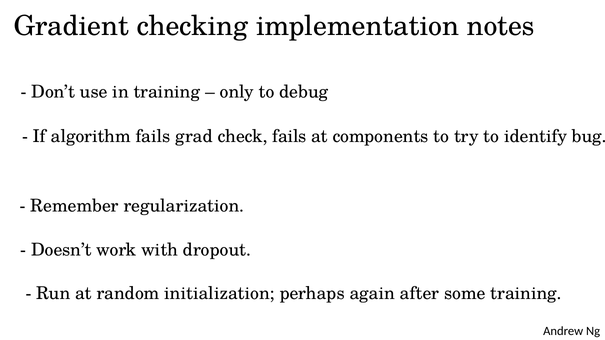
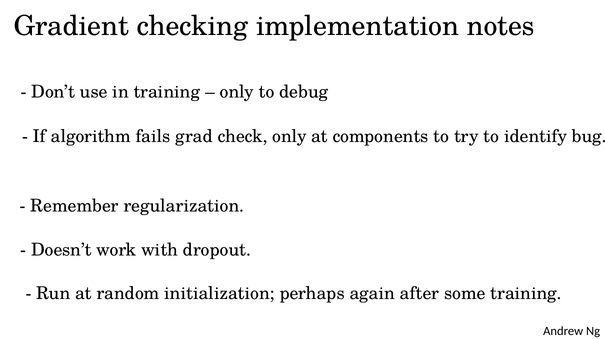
check fails: fails -> only
